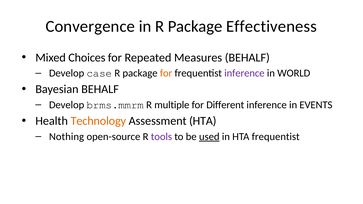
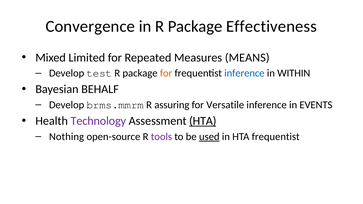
Choices: Choices -> Limited
Measures BEHALF: BEHALF -> MEANS
case: case -> test
inference at (244, 73) colour: purple -> blue
WORLD: WORLD -> WITHIN
multiple: multiple -> assuring
Different: Different -> Versatile
Technology colour: orange -> purple
HTA at (203, 121) underline: none -> present
